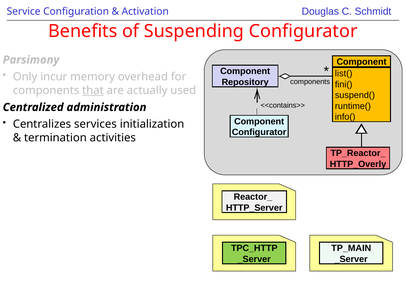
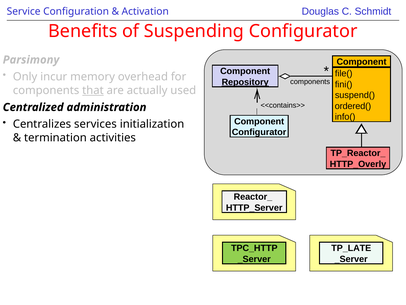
list(: list( -> file(
Repository underline: none -> present
runtime(: runtime( -> ordered(
TP_MAIN: TP_MAIN -> TP_LATE
